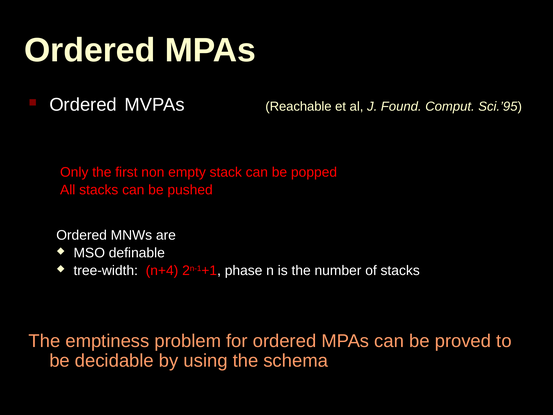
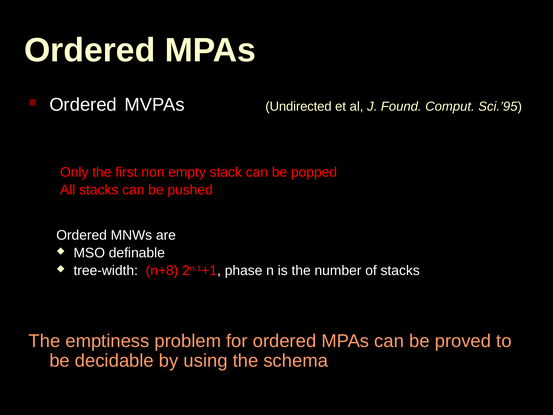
Reachable: Reachable -> Undirected
n+4: n+4 -> n+8
